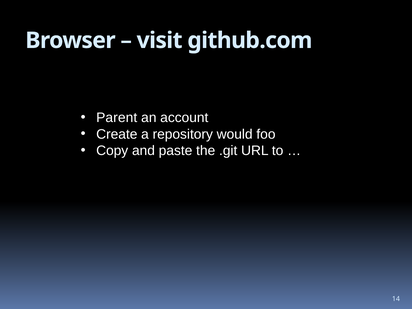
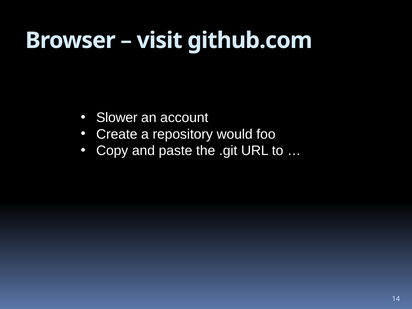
Parent: Parent -> Slower
